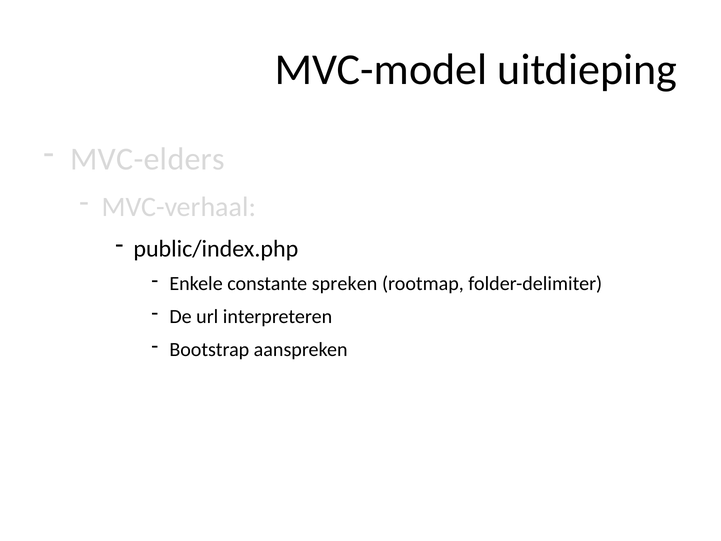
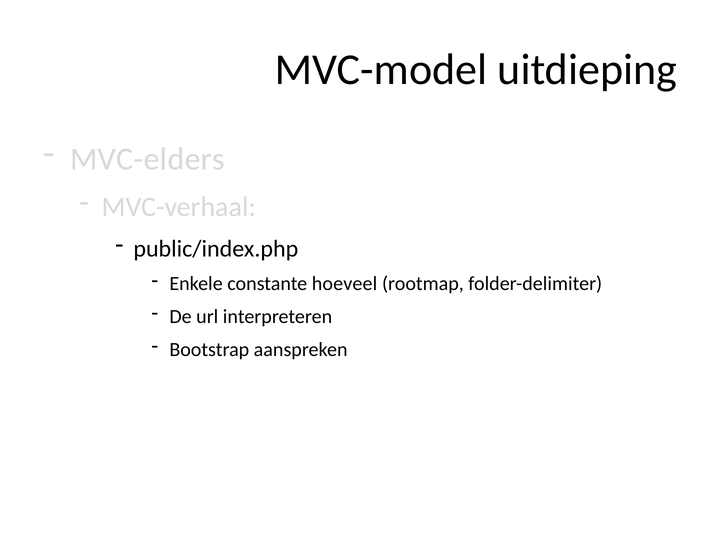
spreken: spreken -> hoeveel
